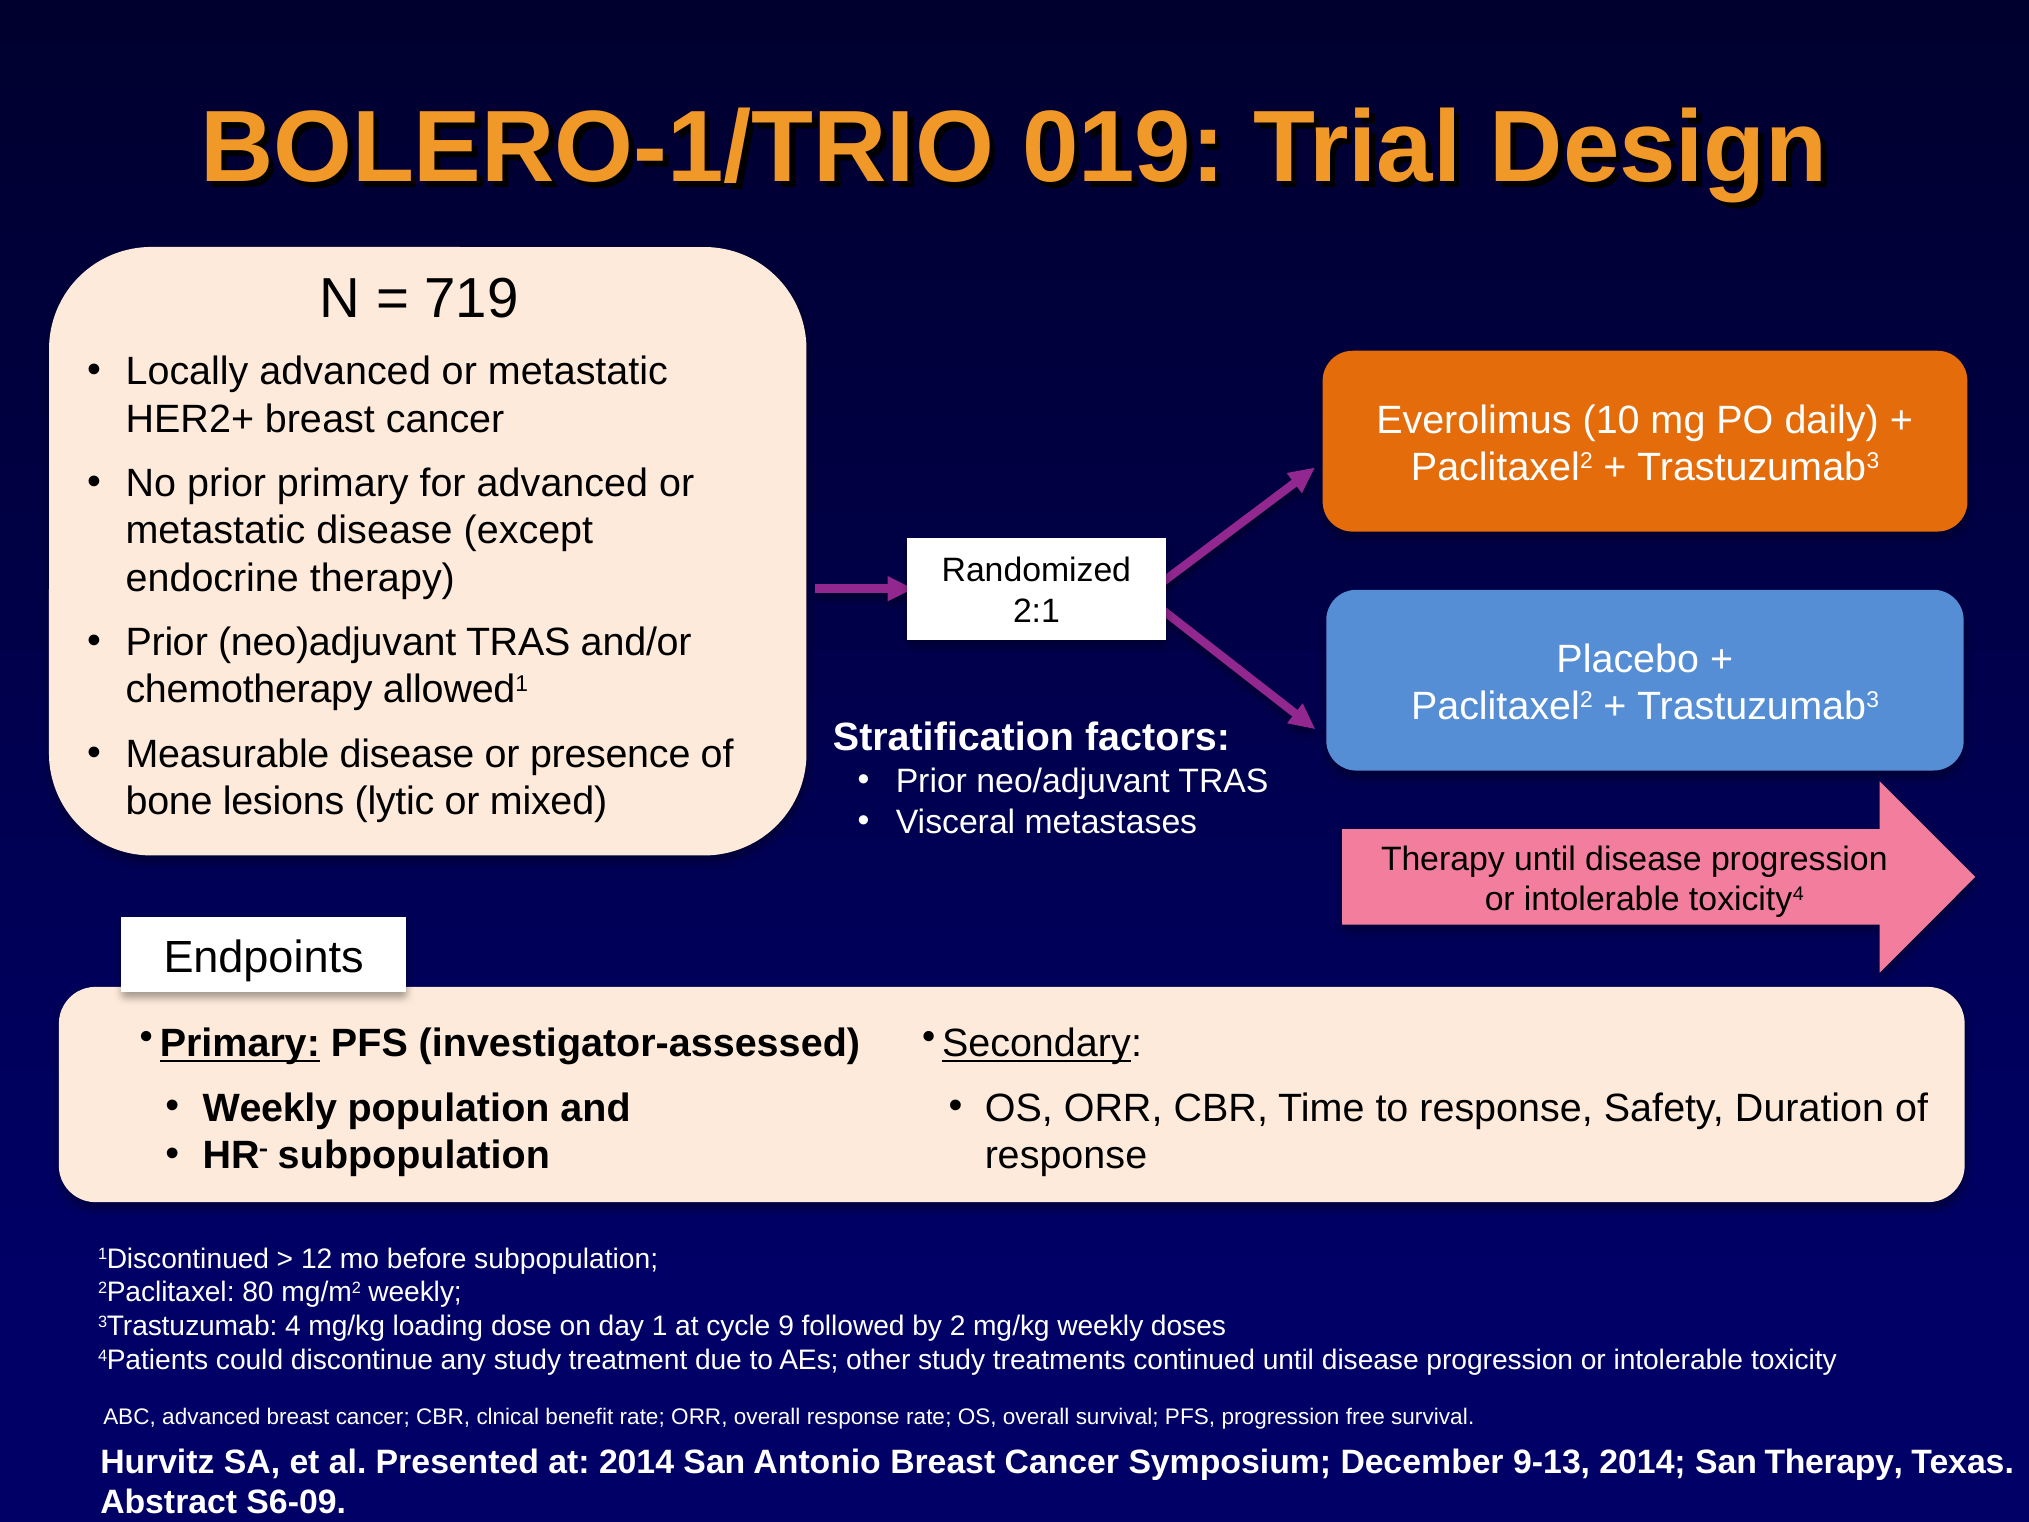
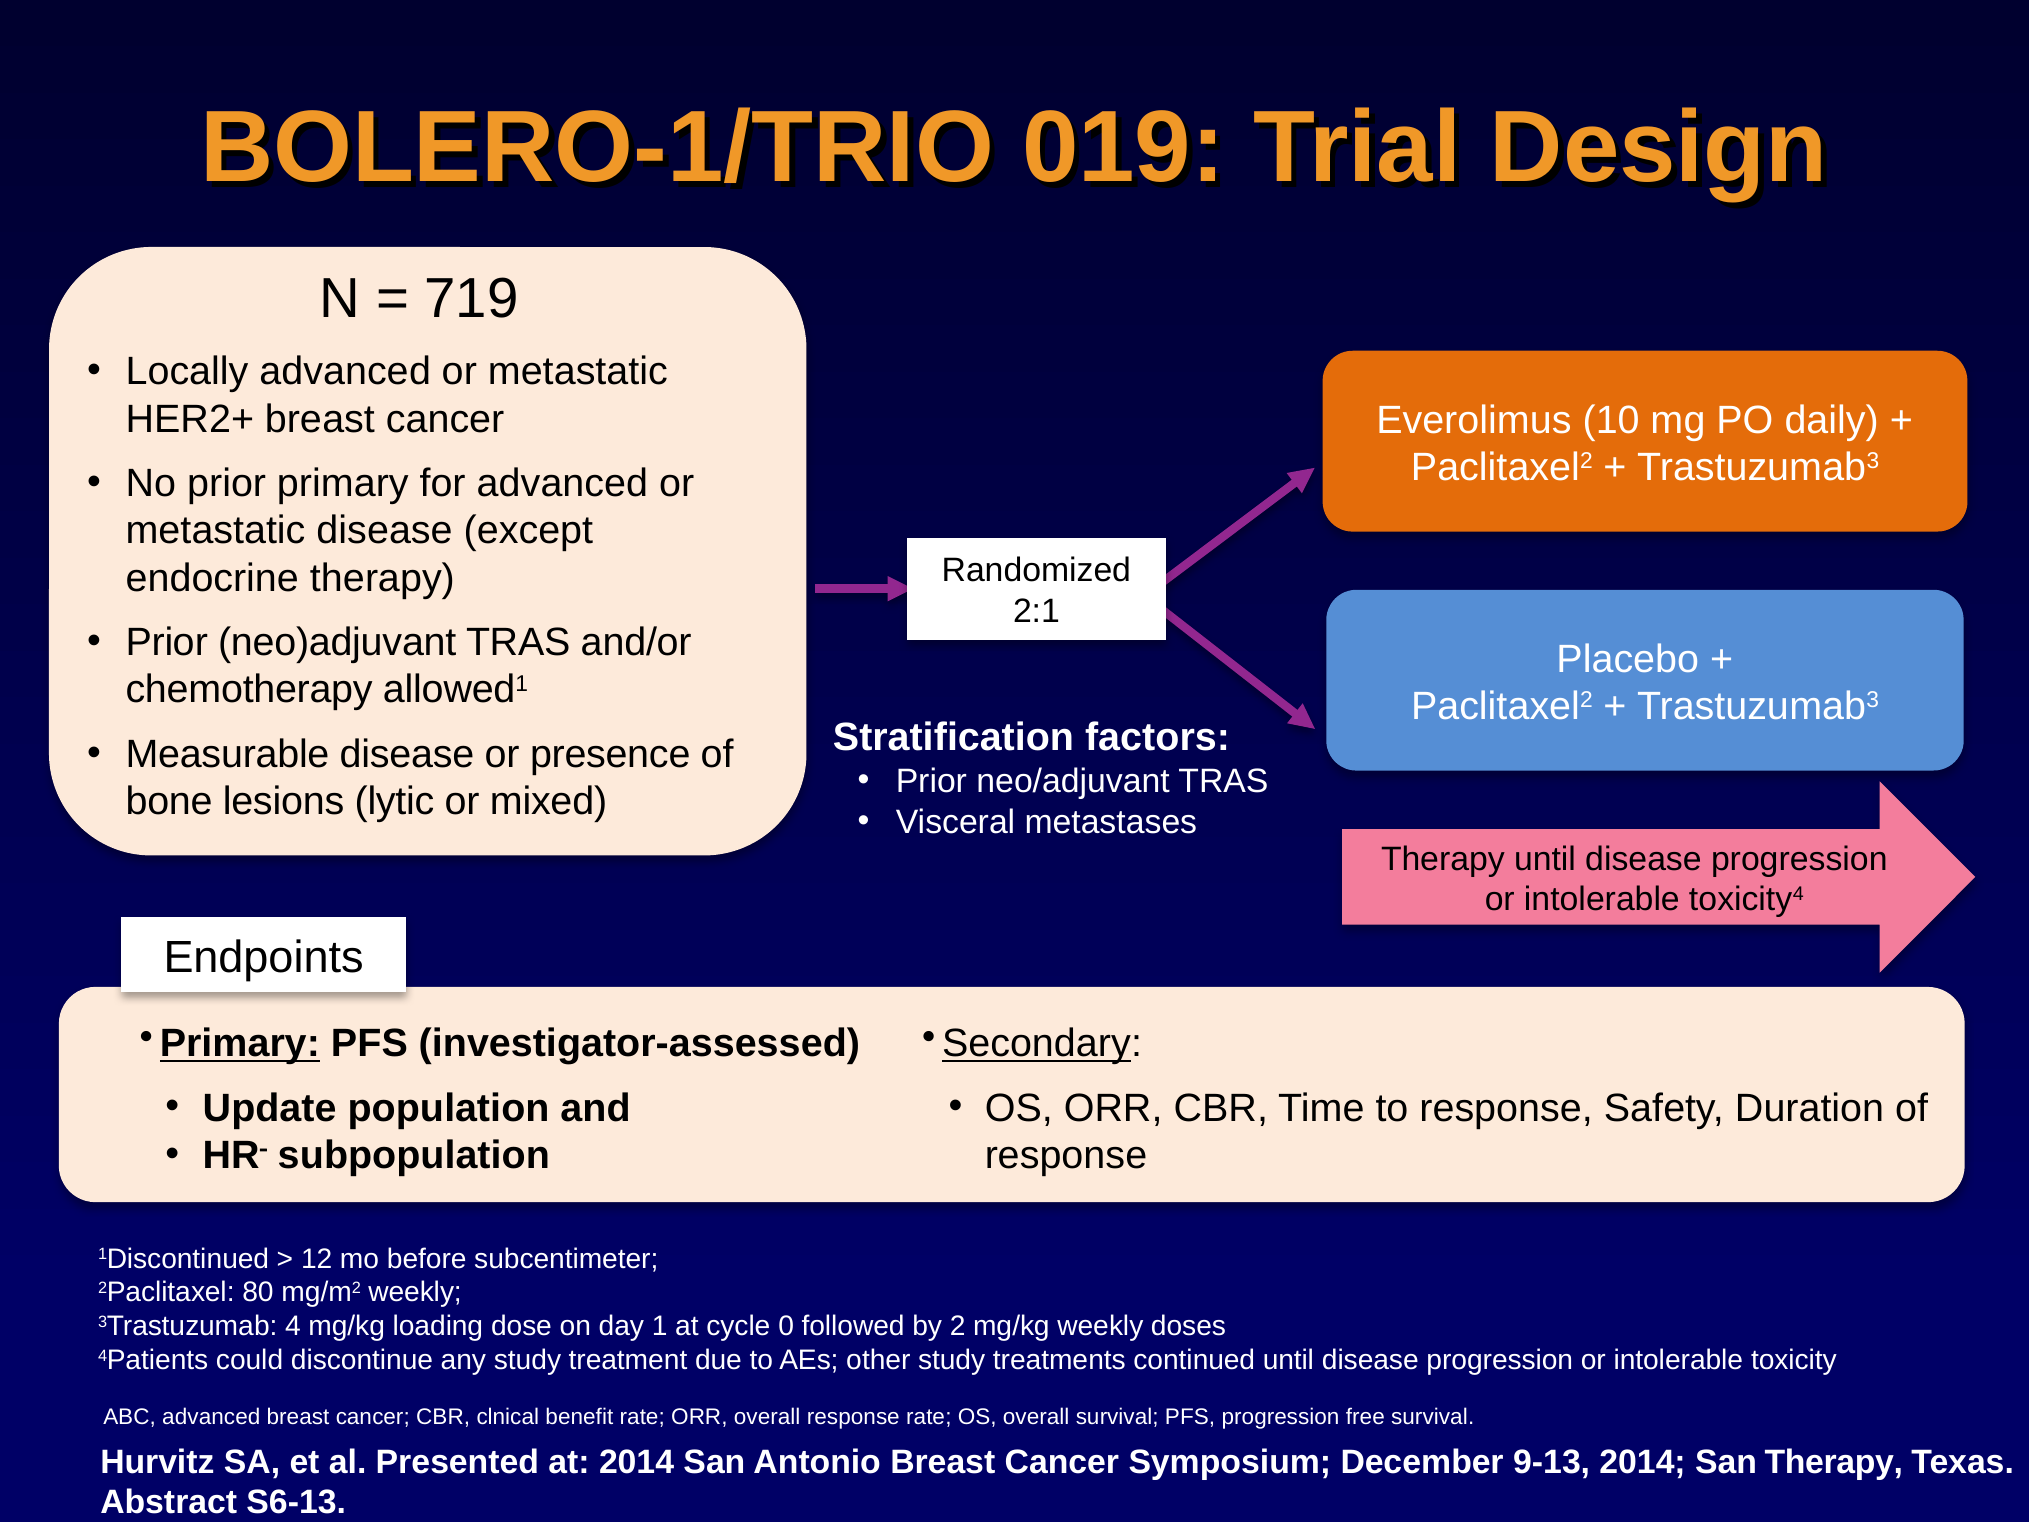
Weekly at (270, 1108): Weekly -> Update
before subpopulation: subpopulation -> subcentimeter
9: 9 -> 0
S6-09: S6-09 -> S6-13
